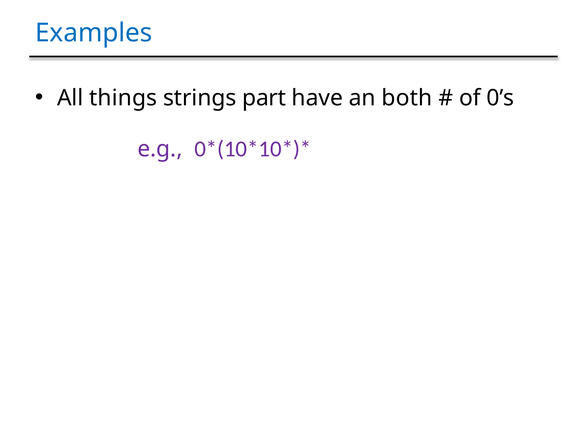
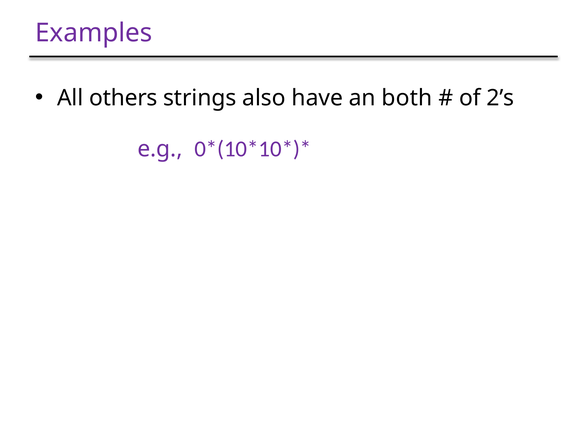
Examples colour: blue -> purple
things: things -> others
part: part -> also
0’s: 0’s -> 2’s
